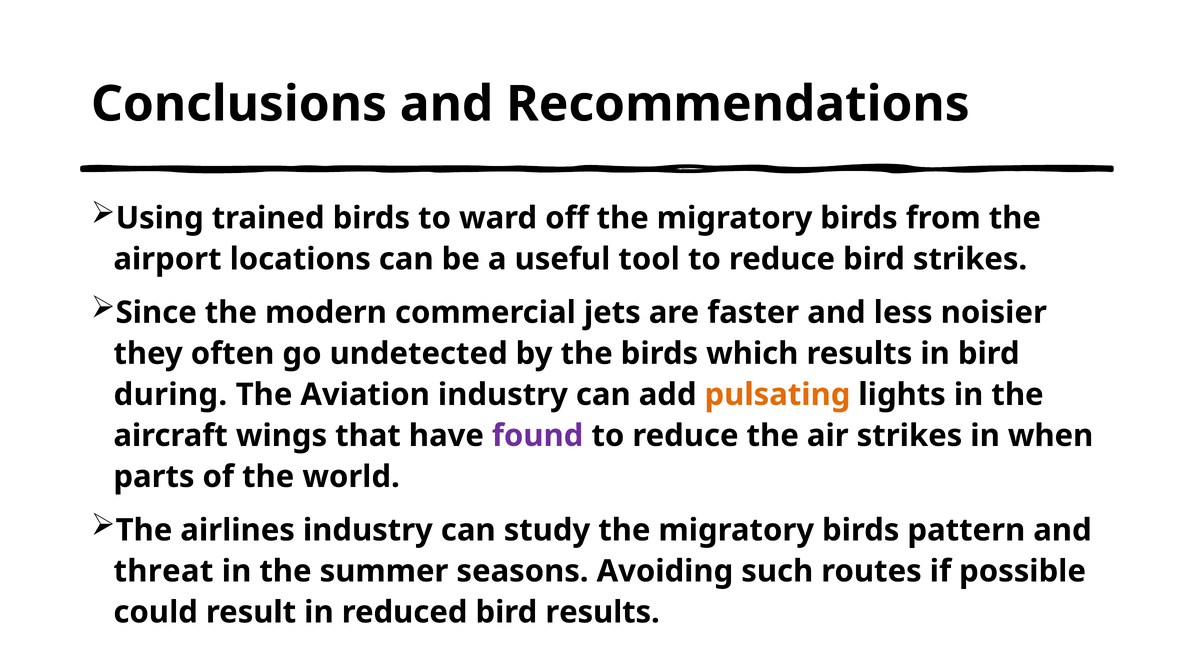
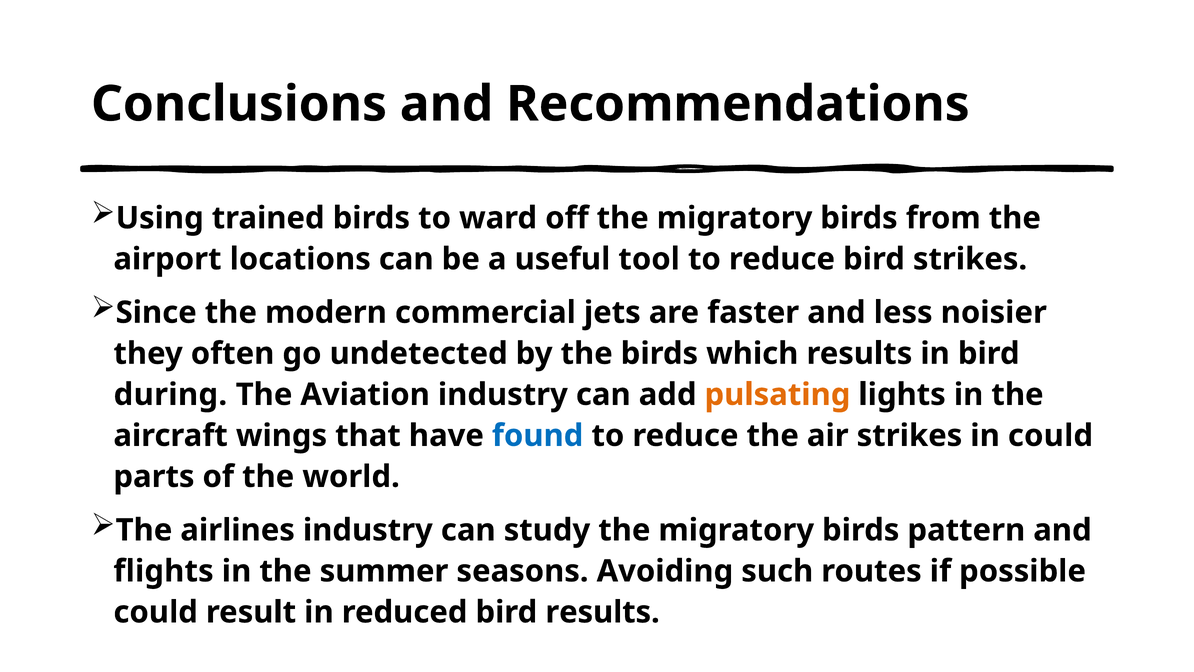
found colour: purple -> blue
in when: when -> could
threat: threat -> flights
